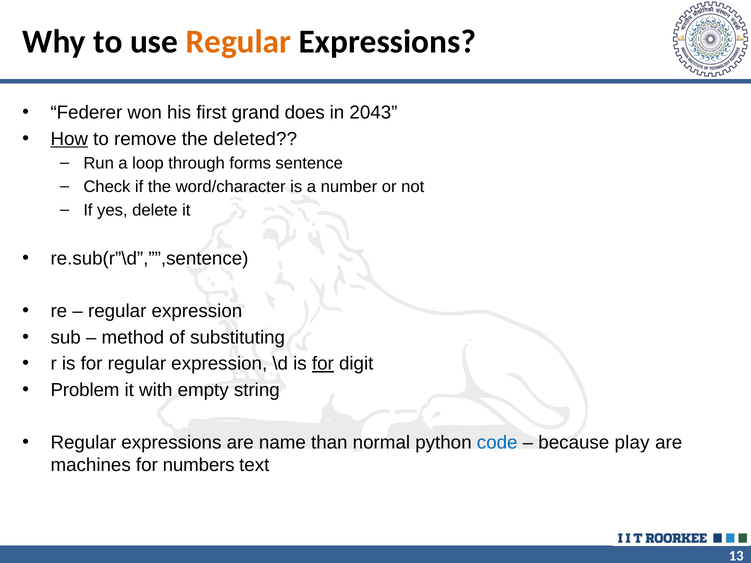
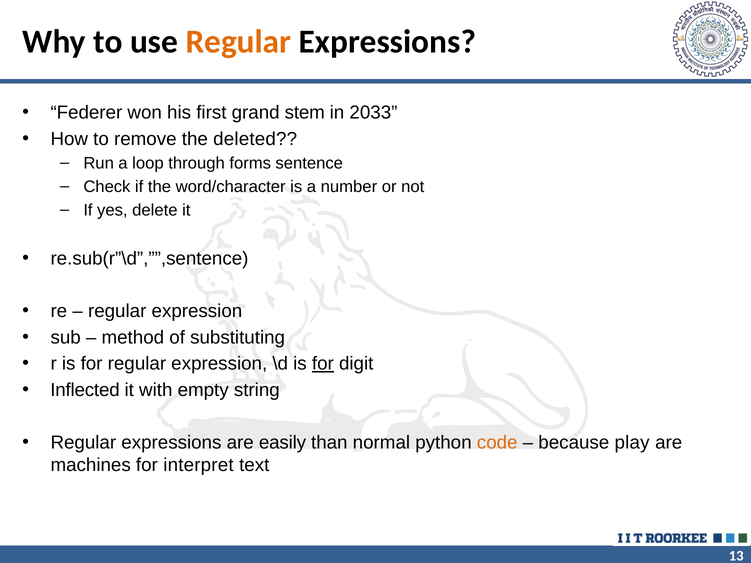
does: does -> stem
2043: 2043 -> 2033
How underline: present -> none
Problem: Problem -> Inflected
name: name -> easily
code colour: blue -> orange
numbers: numbers -> interpret
